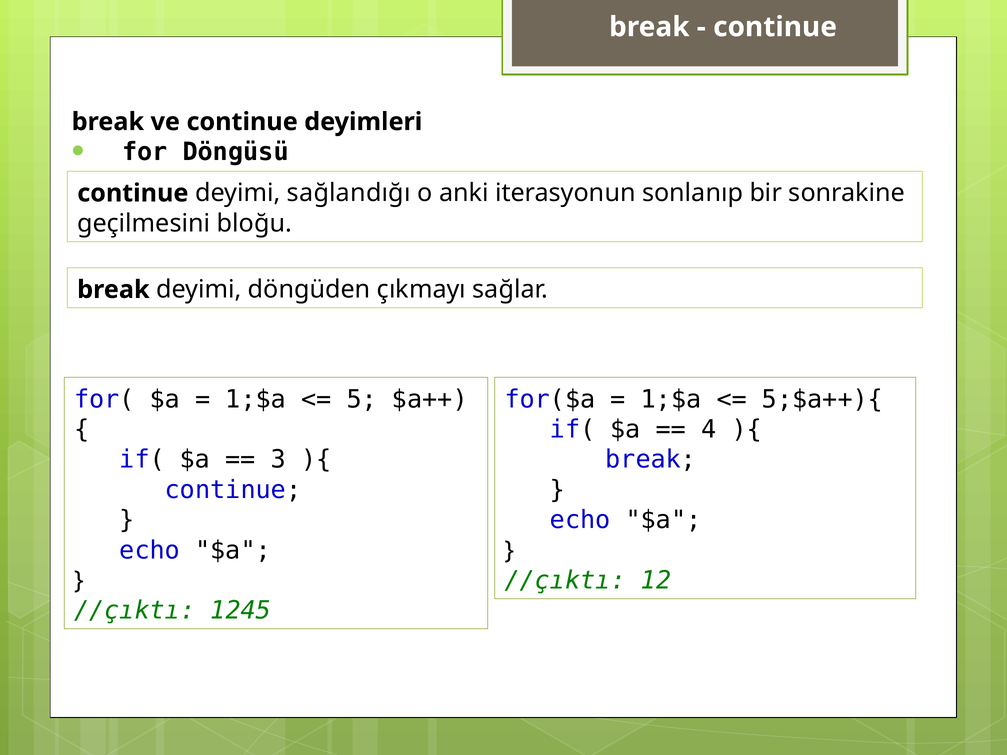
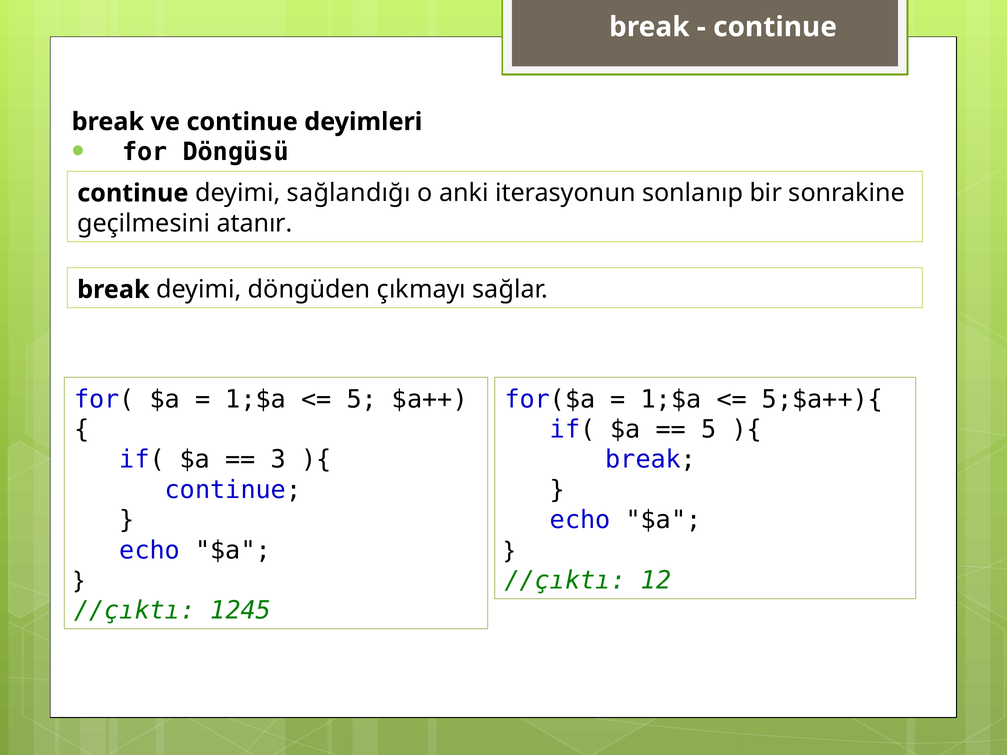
bloğu: bloğu -> atanır
4 at (709, 430): 4 -> 5
